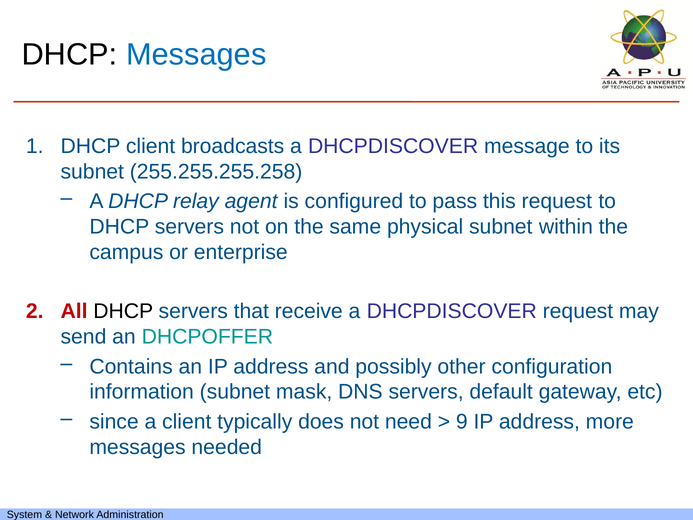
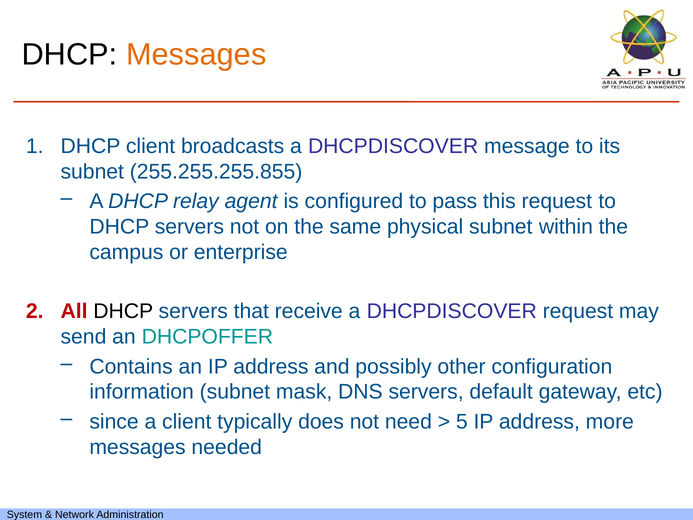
Messages at (196, 55) colour: blue -> orange
255.255.255.258: 255.255.255.258 -> 255.255.255.855
9: 9 -> 5
